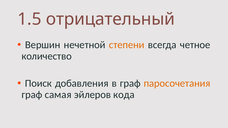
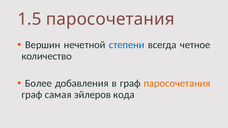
1.5 отрицательный: отрицательный -> паросочетания
степени colour: orange -> blue
Поиск: Поиск -> Более
